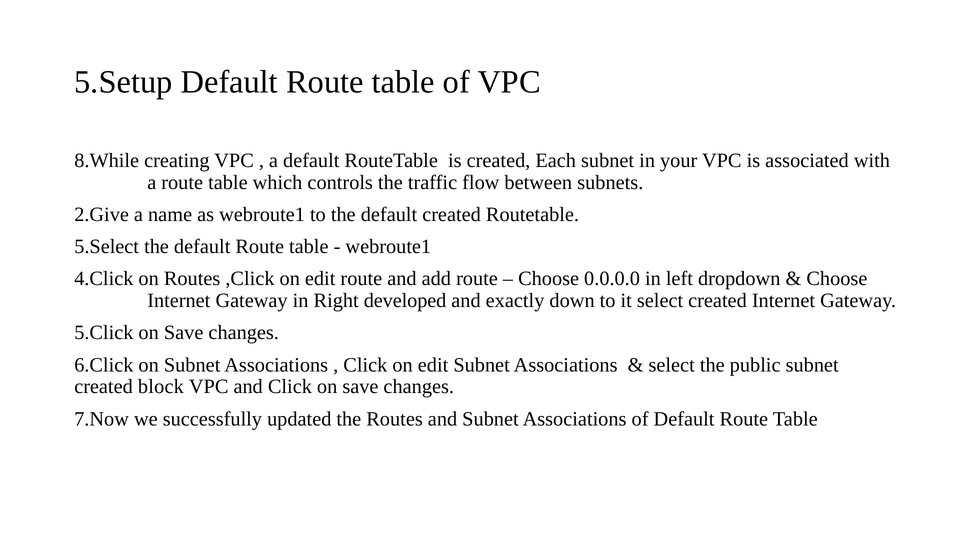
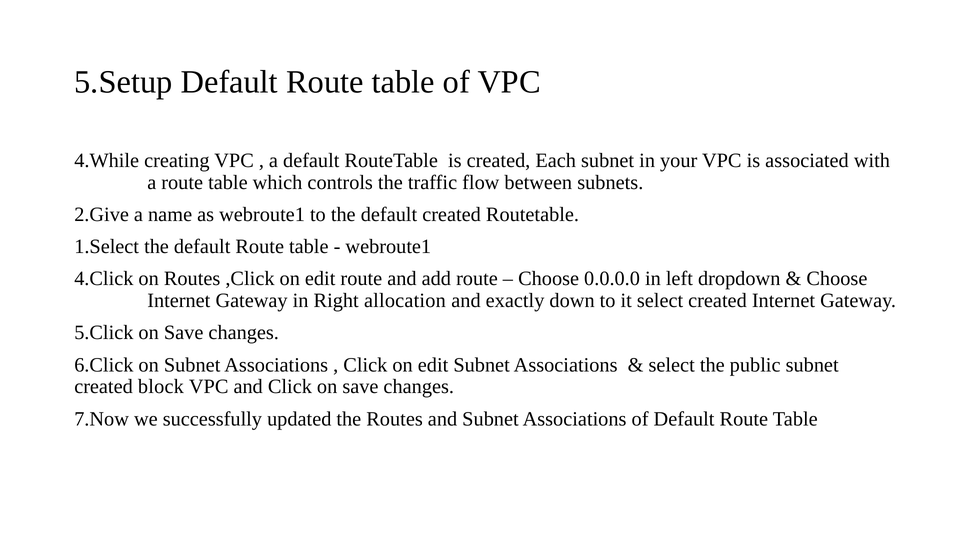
8.While: 8.While -> 4.While
5.Select: 5.Select -> 1.Select
developed: developed -> allocation
